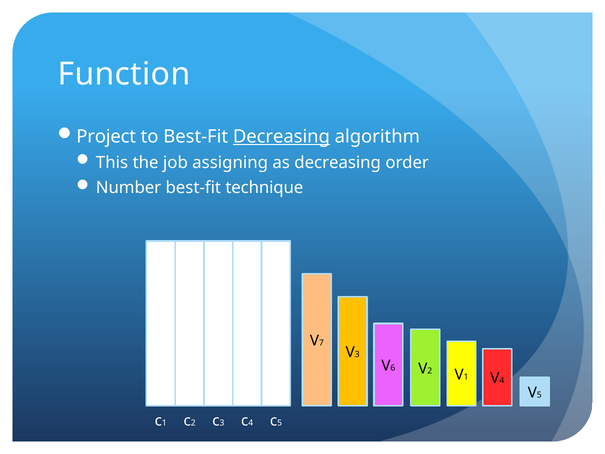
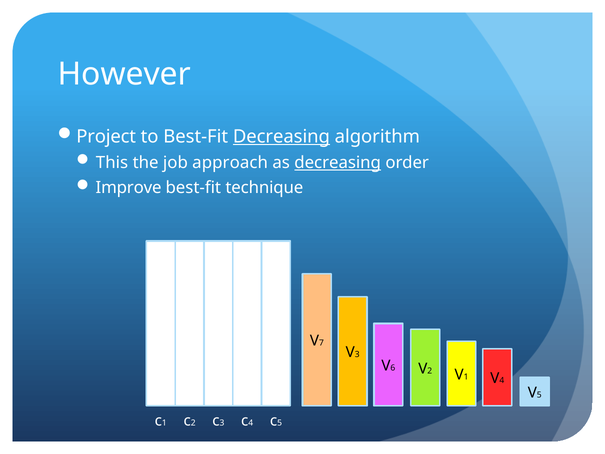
Function: Function -> However
assigning: assigning -> approach
decreasing at (338, 163) underline: none -> present
Number: Number -> Improve
